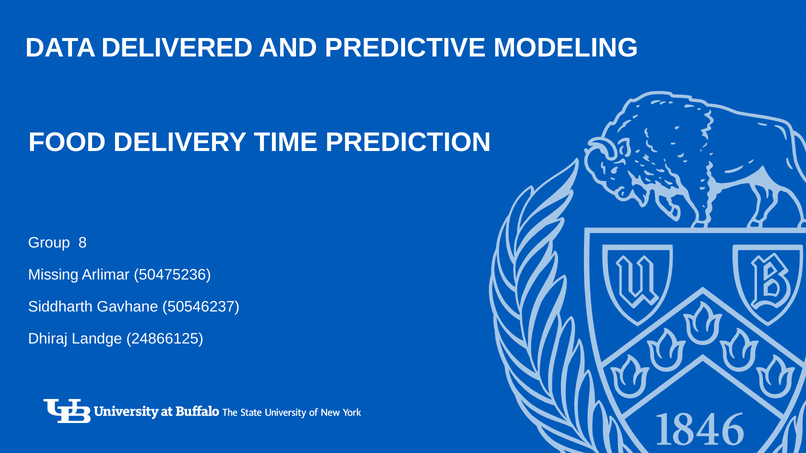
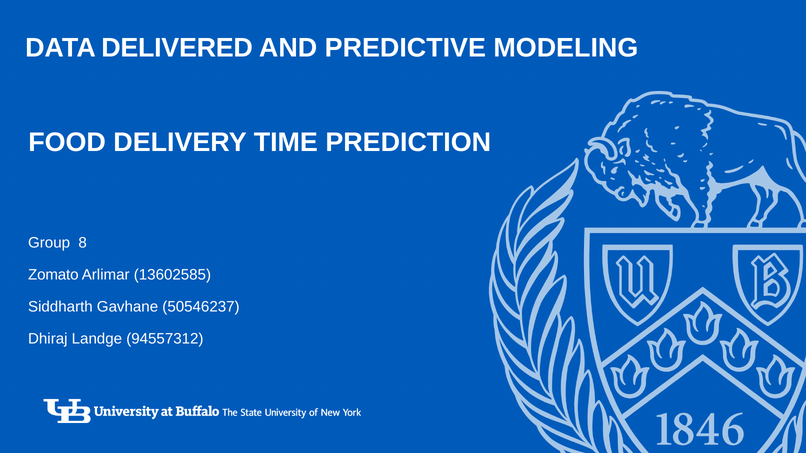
Missing: Missing -> Zomato
50475236: 50475236 -> 13602585
24866125: 24866125 -> 94557312
